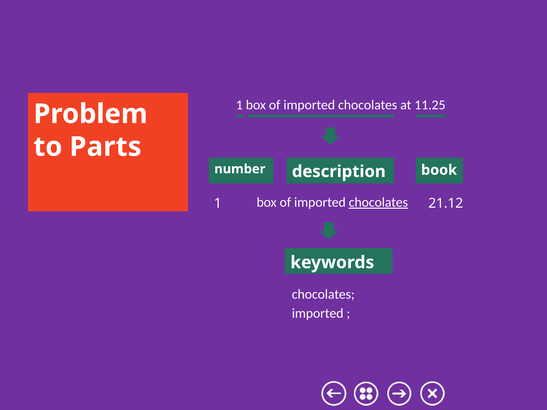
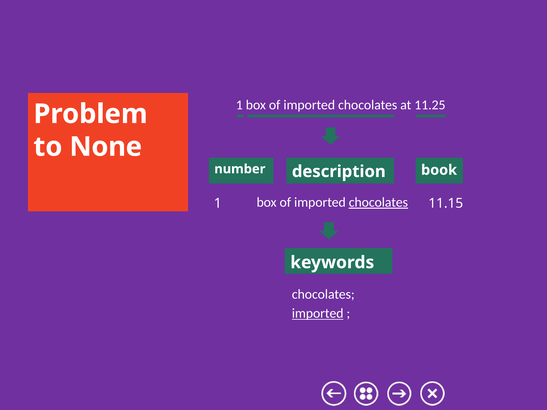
Parts: Parts -> None
21.12: 21.12 -> 11.15
imported at (318, 314) underline: none -> present
